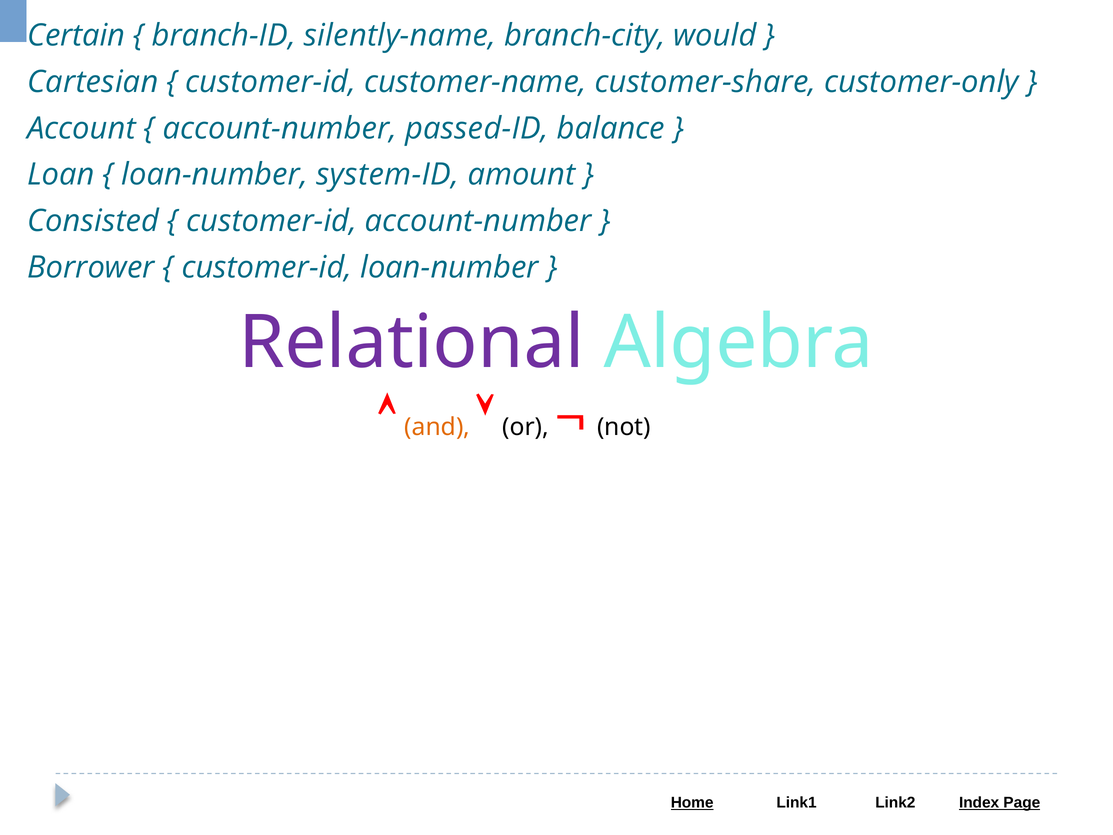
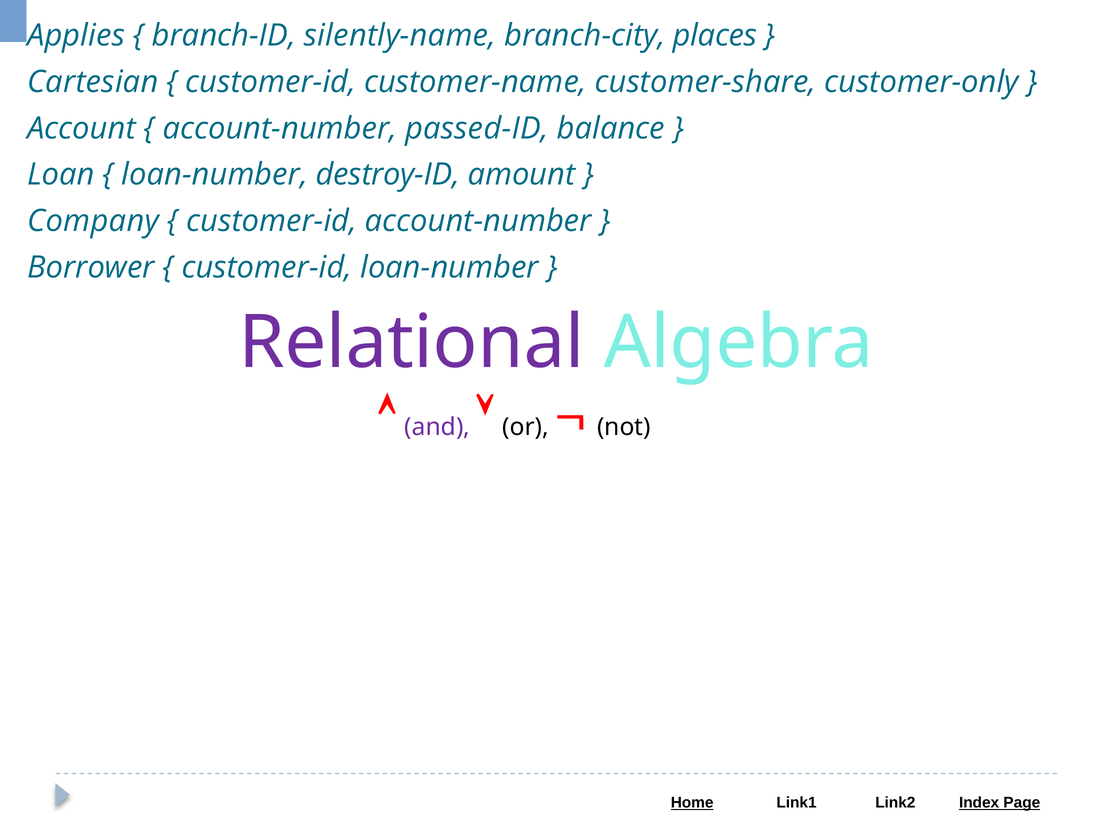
Certain: Certain -> Applies
would: would -> places
system-ID: system-ID -> destroy-ID
Consisted: Consisted -> Company
and colour: orange -> purple
